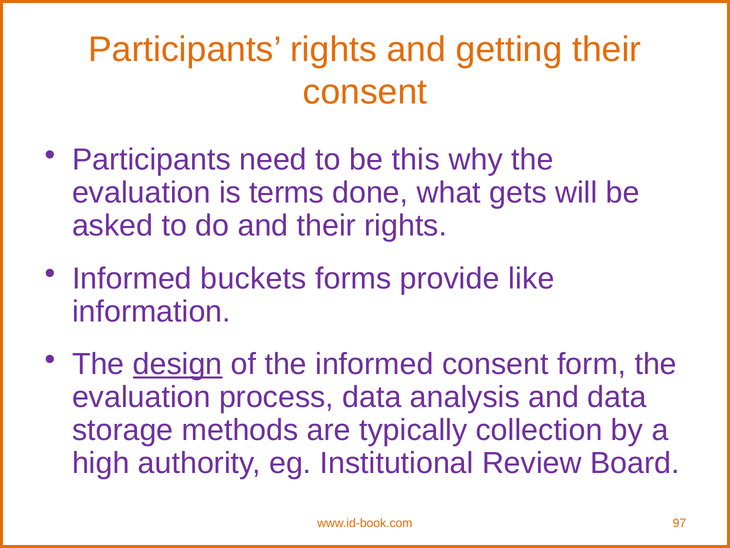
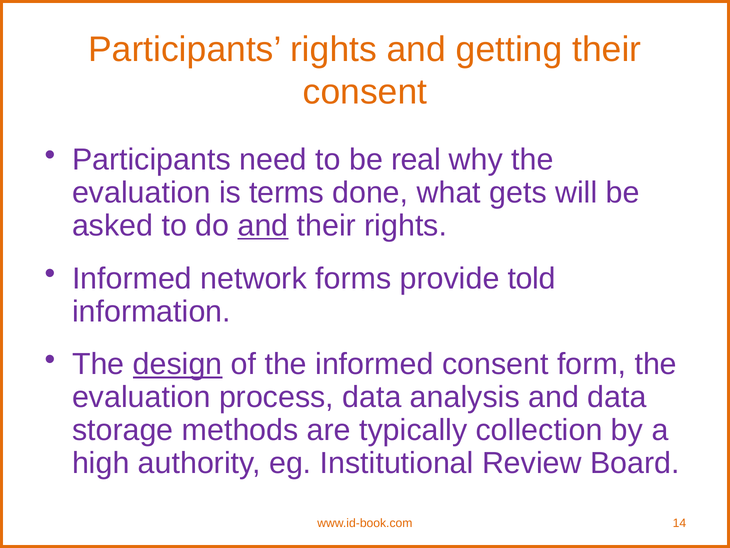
this: this -> real
and at (263, 225) underline: none -> present
buckets: buckets -> network
like: like -> told
97: 97 -> 14
